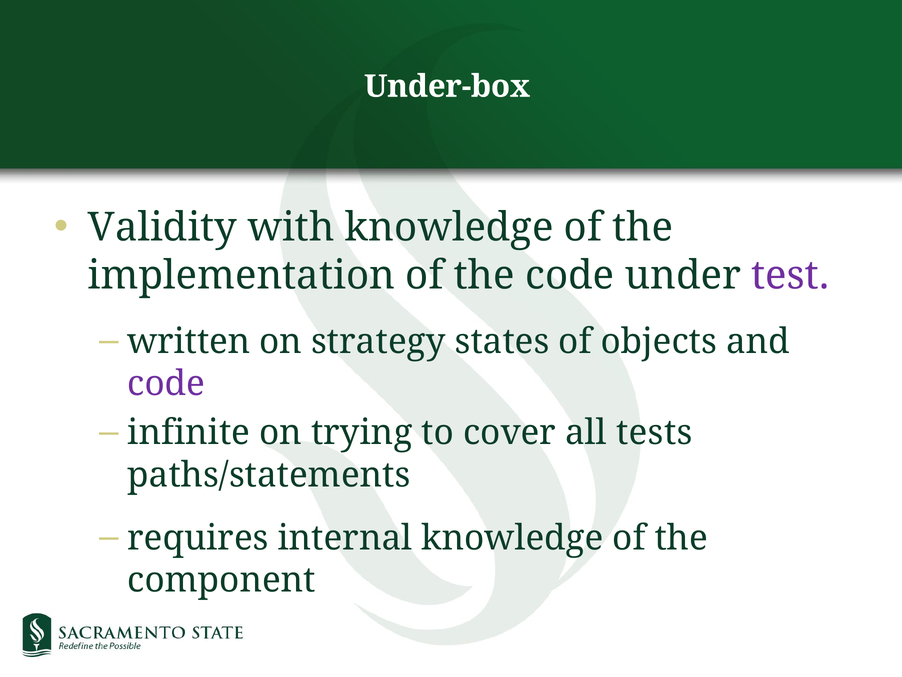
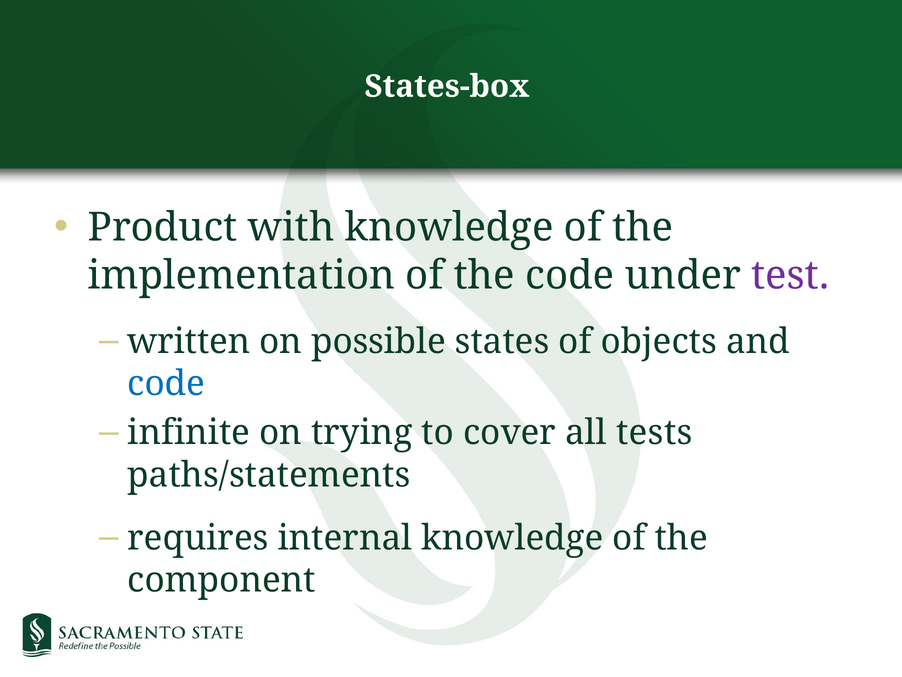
Under-box: Under-box -> States-box
Validity: Validity -> Product
strategy: strategy -> possible
code at (166, 383) colour: purple -> blue
